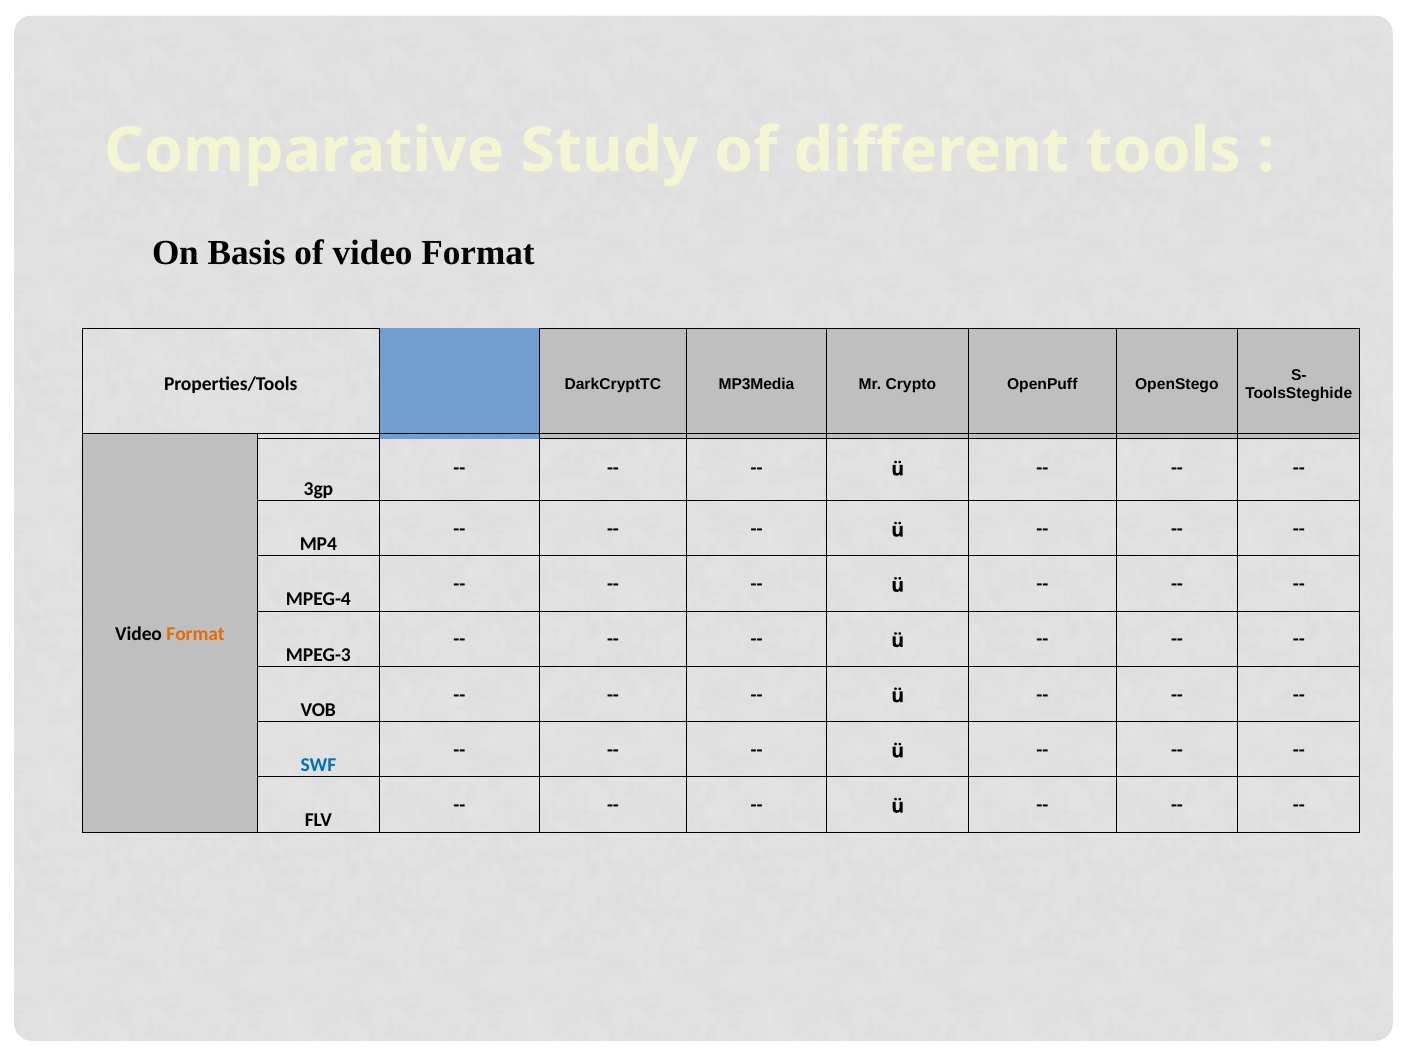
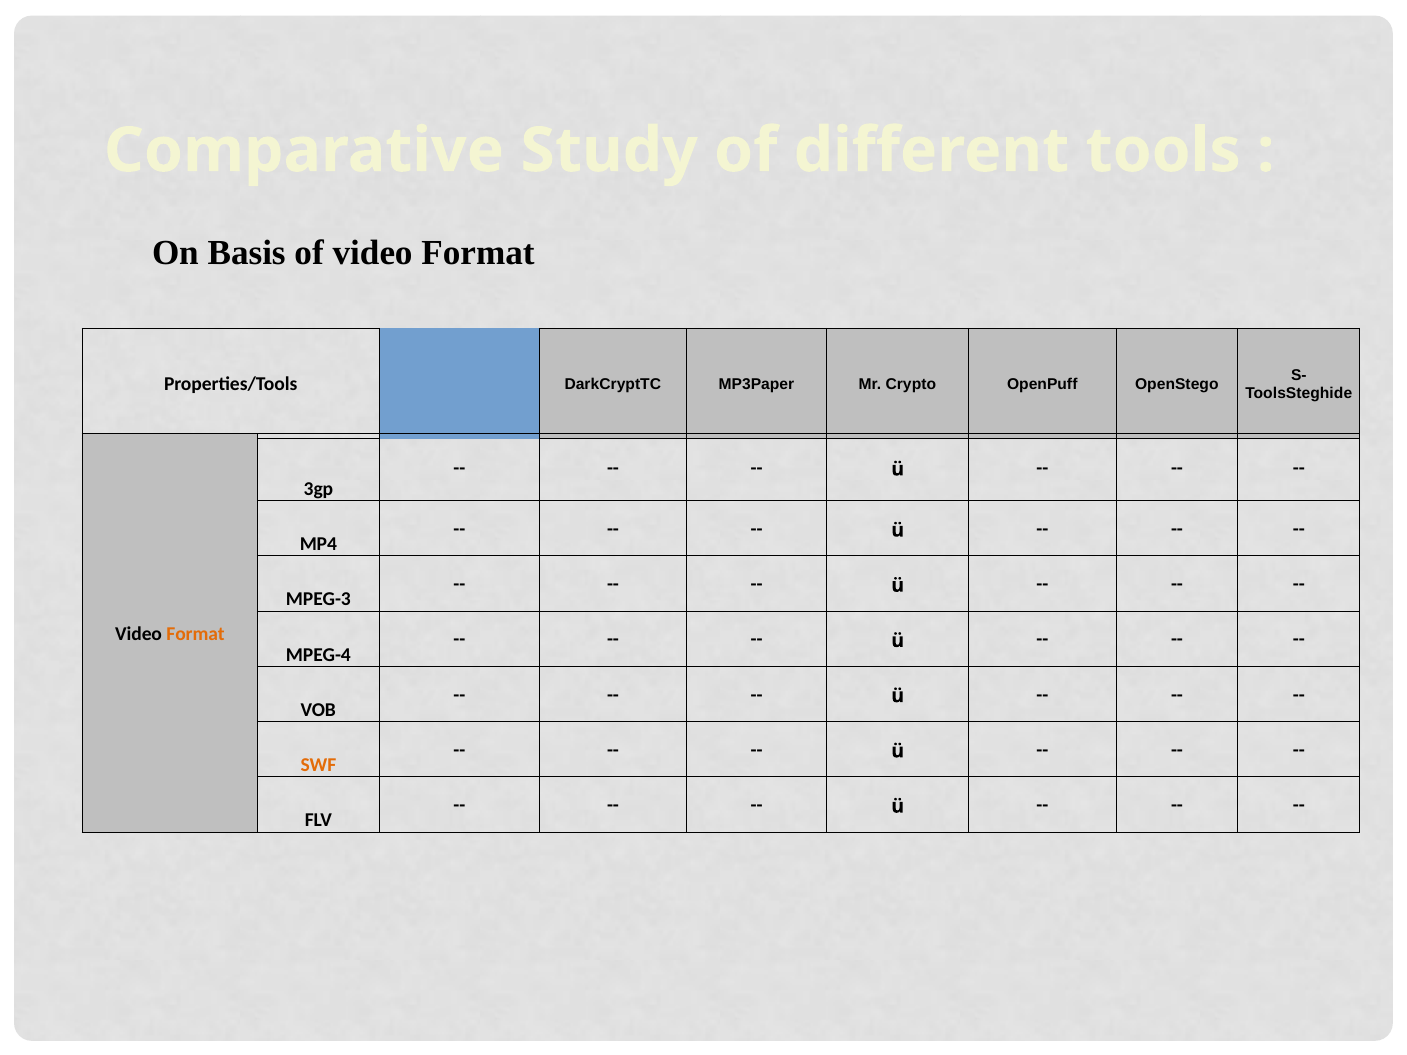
MP3Media: MP3Media -> MP3Paper
MPEG-4: MPEG-4 -> MPEG-3
MPEG-3: MPEG-3 -> MPEG-4
SWF colour: blue -> orange
